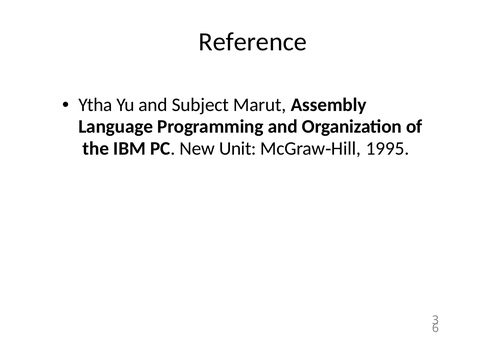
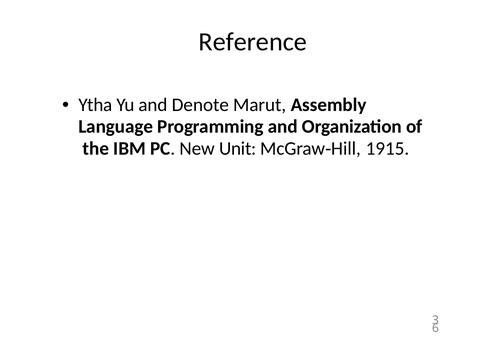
Subject: Subject -> Denote
1995: 1995 -> 1915
